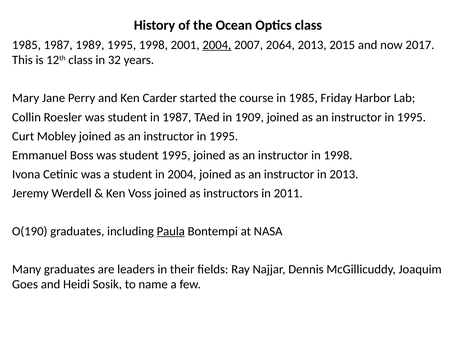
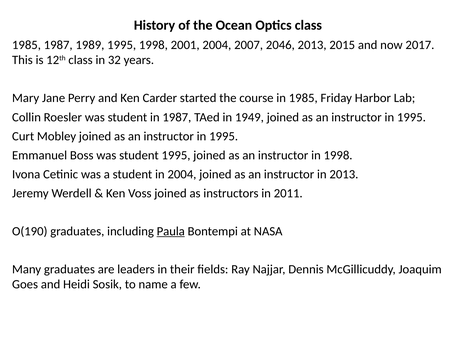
2004 at (217, 45) underline: present -> none
2064: 2064 -> 2046
1909: 1909 -> 1949
